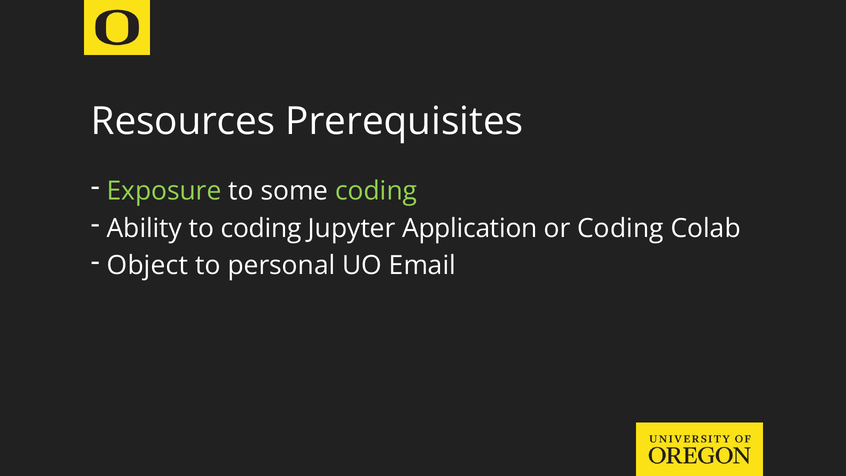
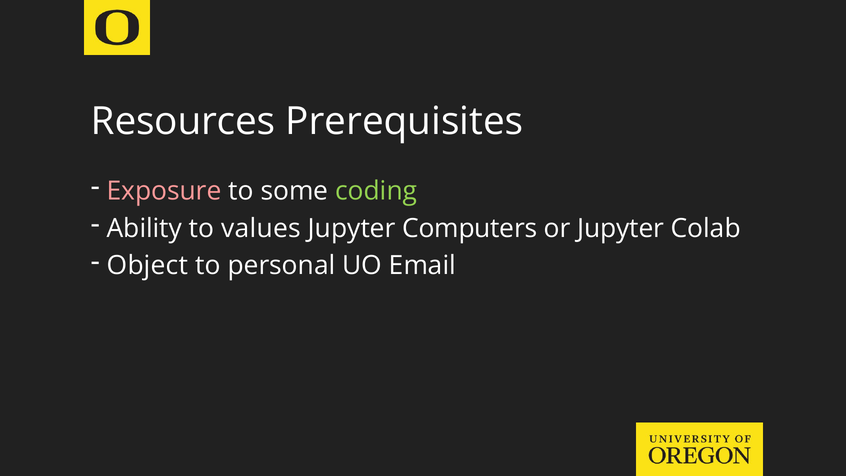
Exposure colour: light green -> pink
to coding: coding -> values
Application: Application -> Computers
or Coding: Coding -> Jupyter
